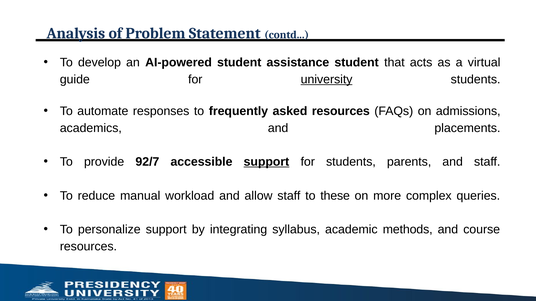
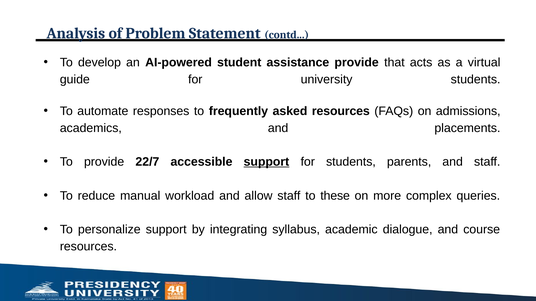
assistance student: student -> provide
university underline: present -> none
92/7: 92/7 -> 22/7
methods: methods -> dialogue
